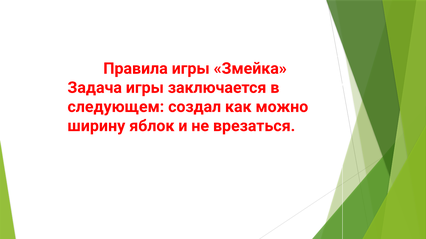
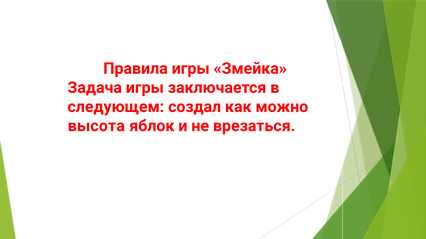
ширину: ширину -> высота
